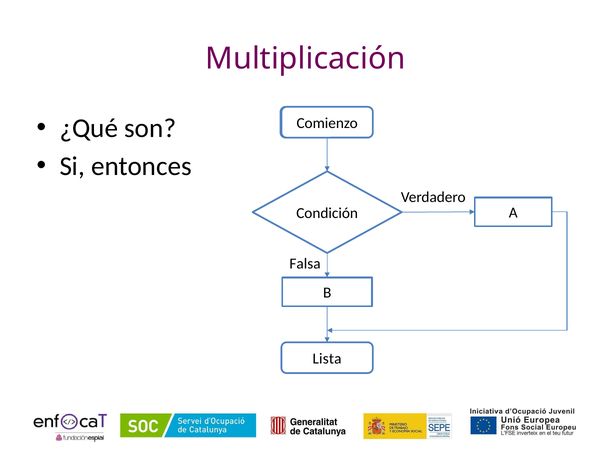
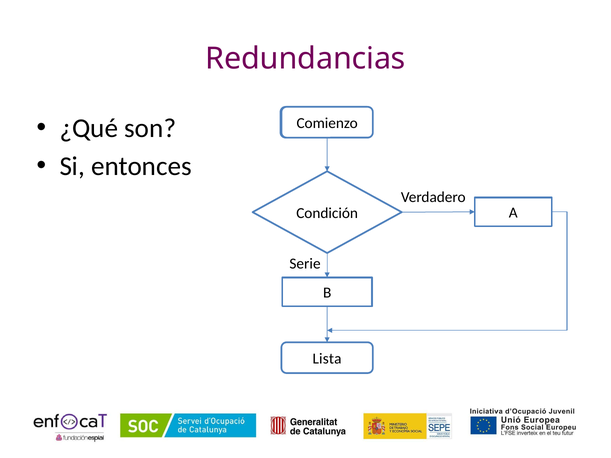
Multiplicación: Multiplicación -> Redundancias
Falsa: Falsa -> Serie
